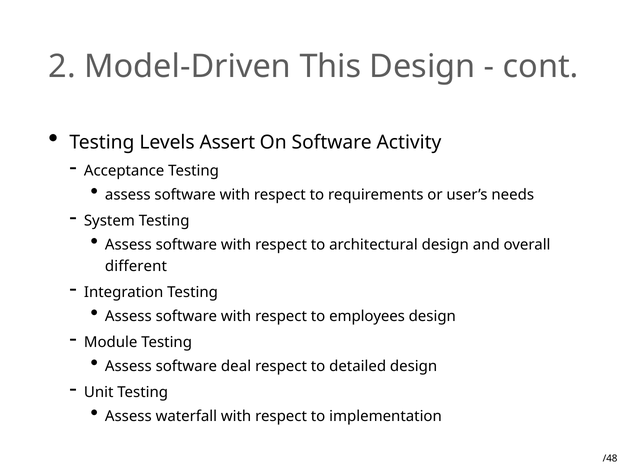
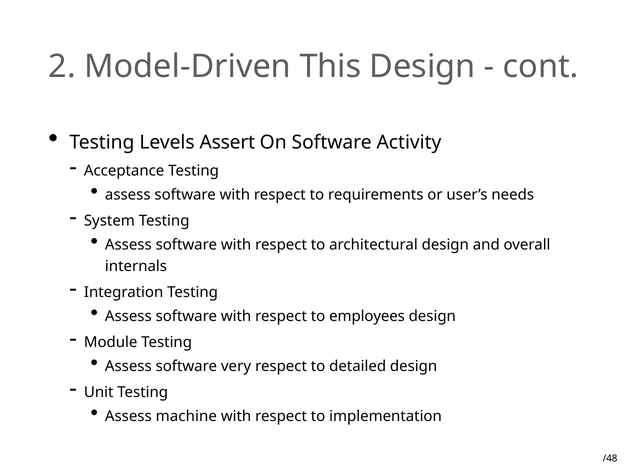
different: different -> internals
deal: deal -> very
waterfall: waterfall -> machine
